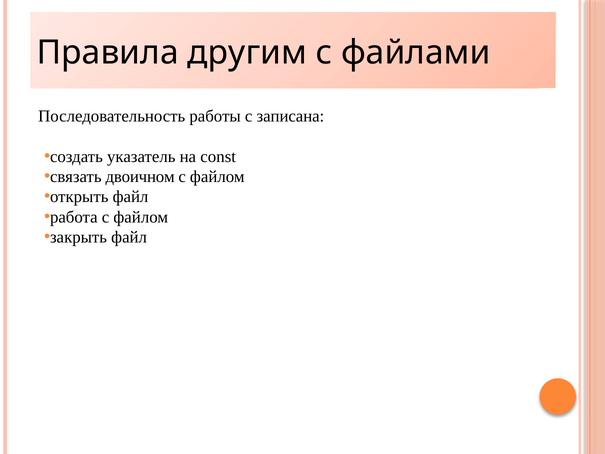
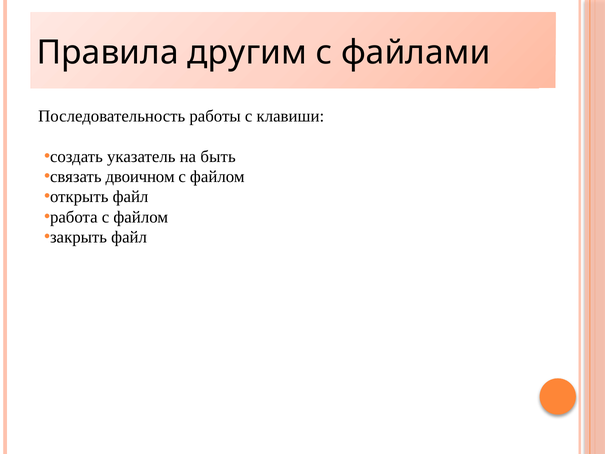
записана: записана -> клавиши
const: const -> быть
